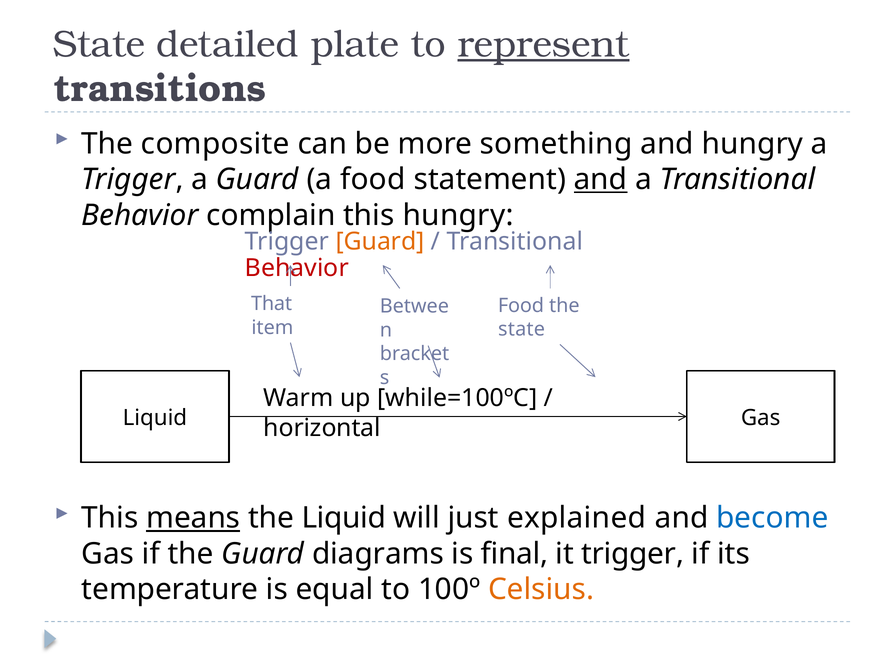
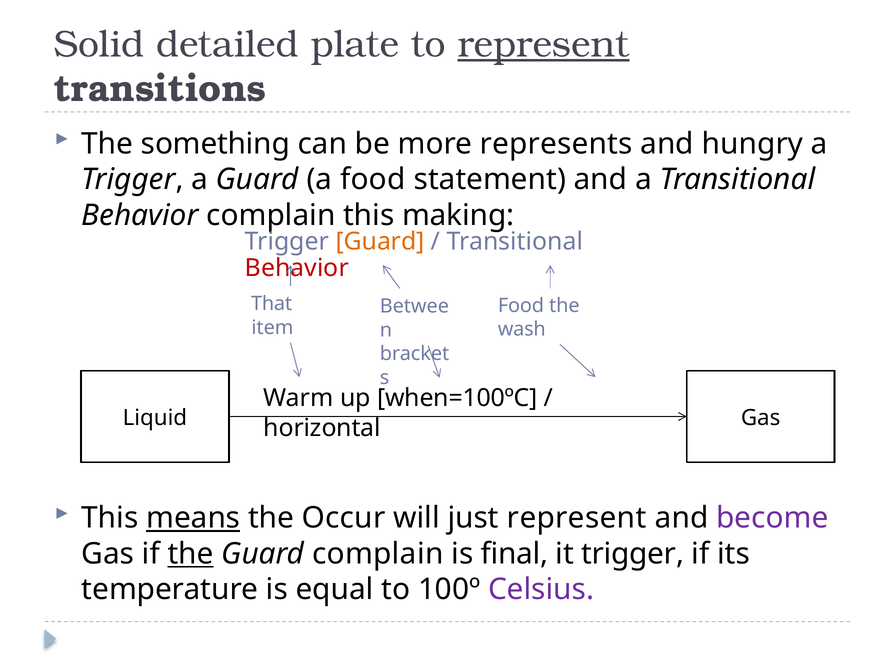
State at (99, 44): State -> Solid
composite: composite -> something
something: something -> represents
and at (601, 180) underline: present -> none
this hungry: hungry -> making
state at (522, 330): state -> wash
while=100ºC: while=100ºC -> when=100ºC
the Liquid: Liquid -> Occur
just explained: explained -> represent
become colour: blue -> purple
the at (191, 554) underline: none -> present
Guard diagrams: diagrams -> complain
Celsius colour: orange -> purple
